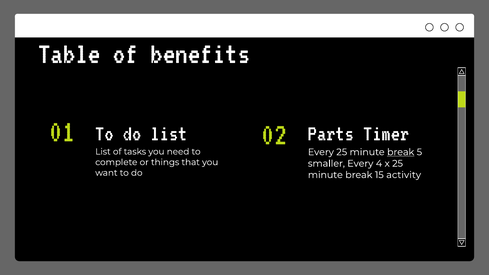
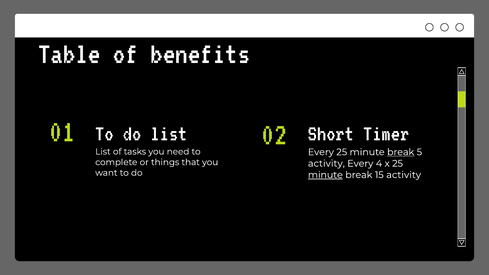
Parts: Parts -> Short
smaller at (326, 164): smaller -> activity
minute at (325, 175) underline: none -> present
